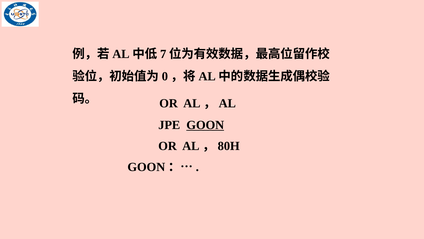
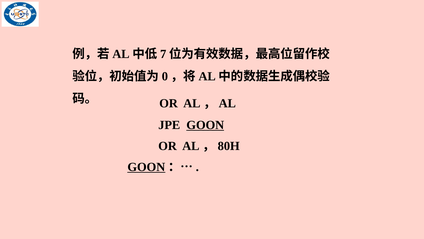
GOON at (146, 167) underline: none -> present
